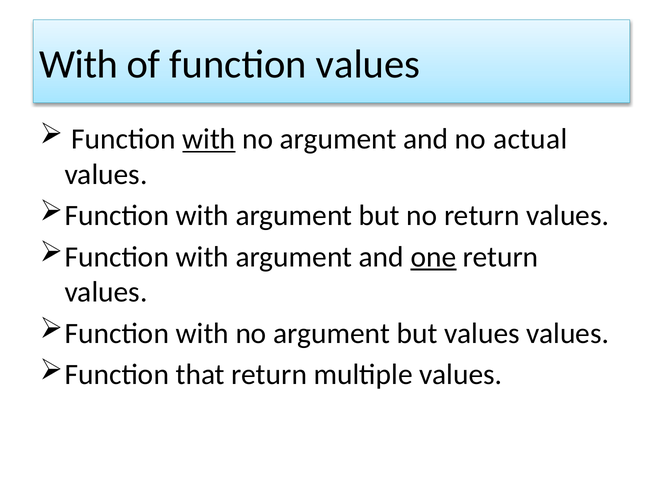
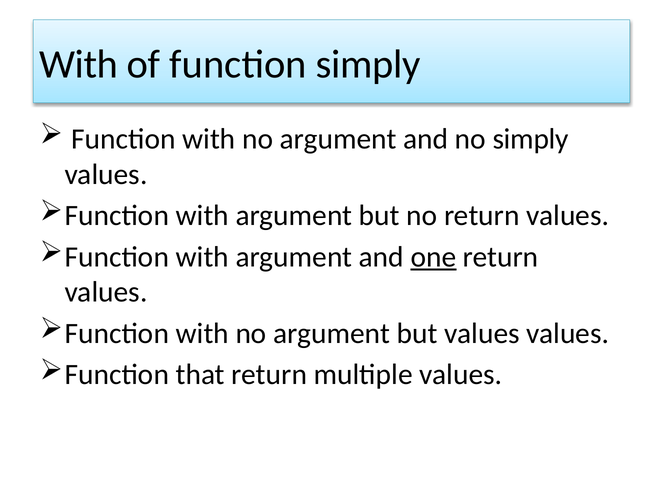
function values: values -> simply
with at (209, 139) underline: present -> none
no actual: actual -> simply
